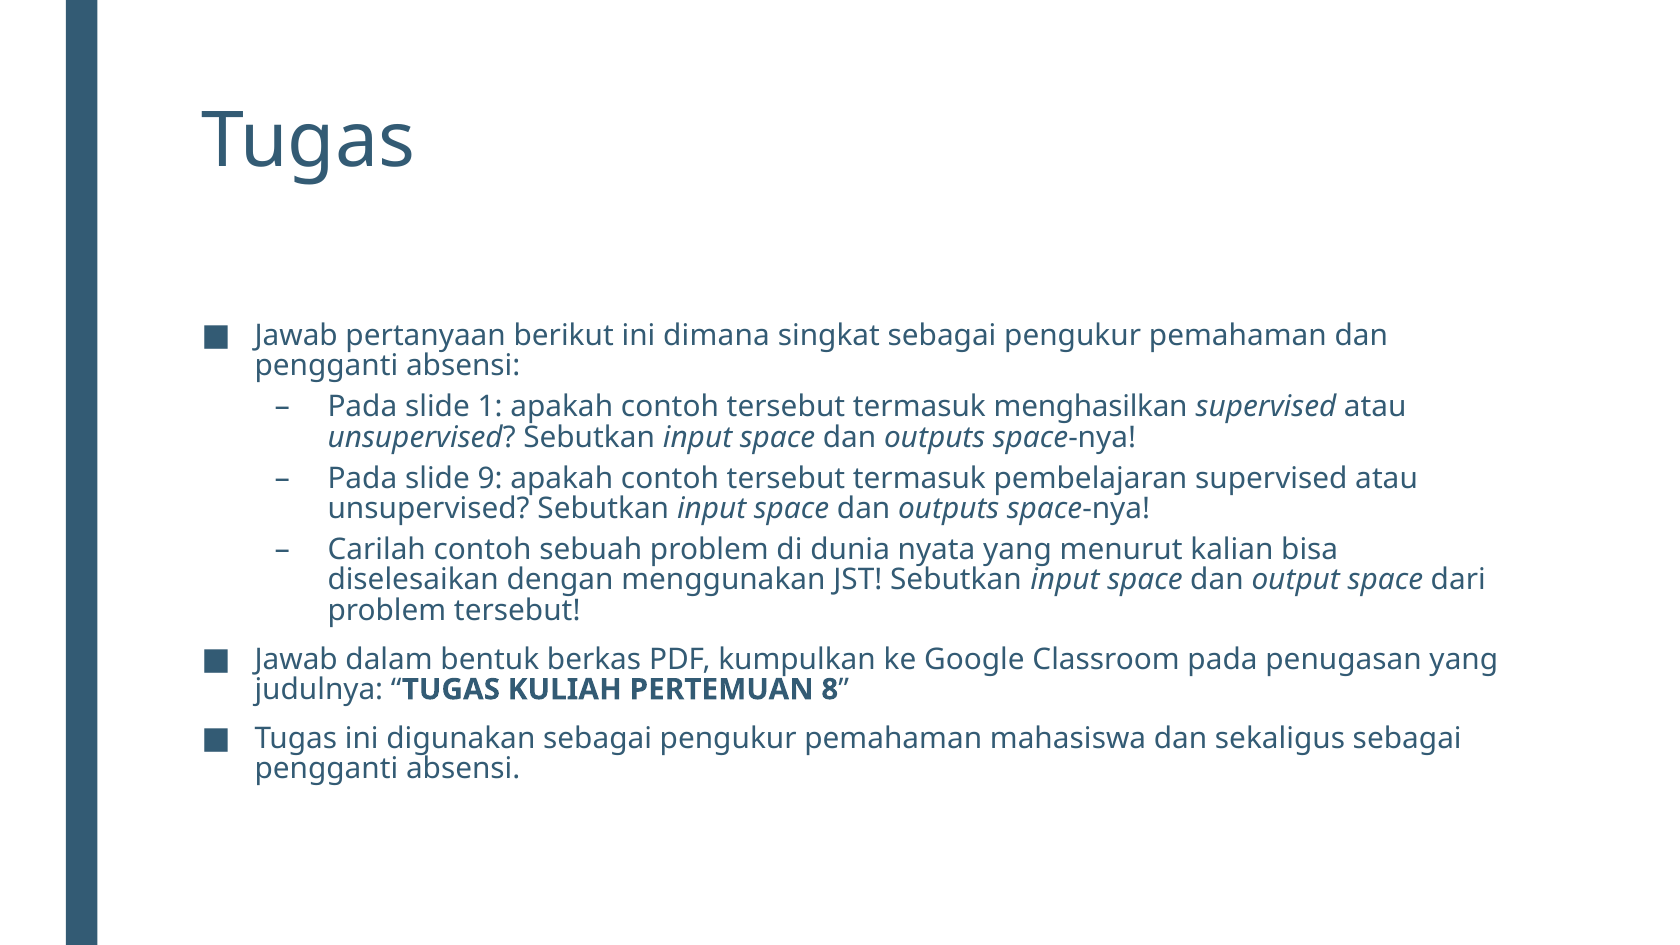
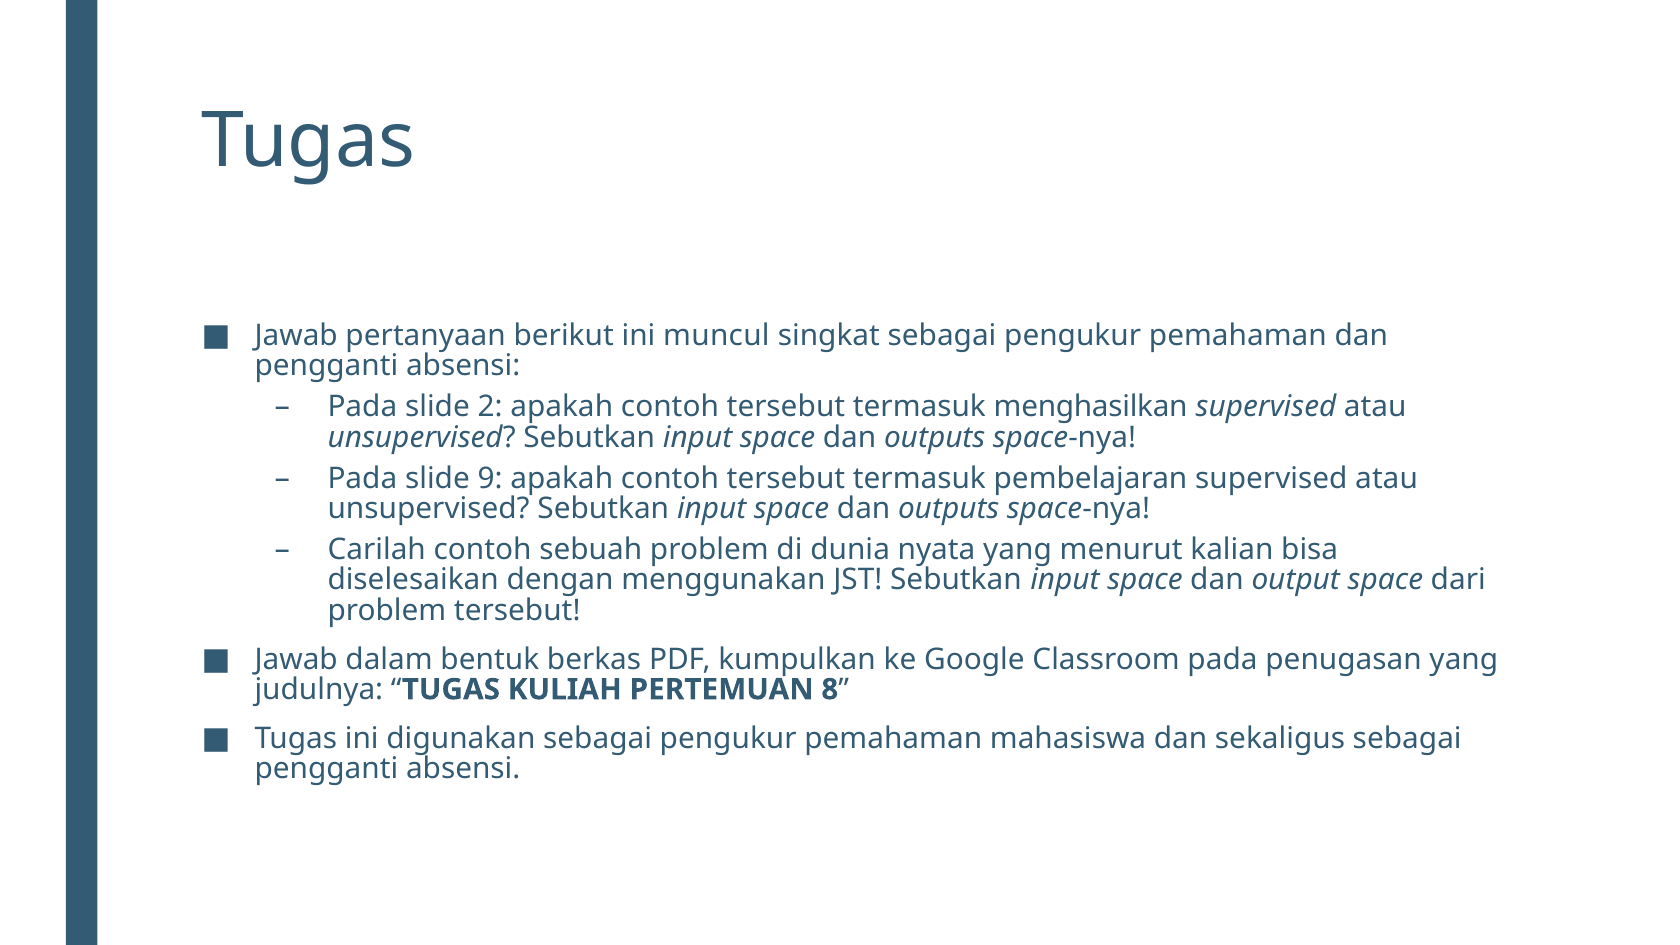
dimana: dimana -> muncul
1: 1 -> 2
